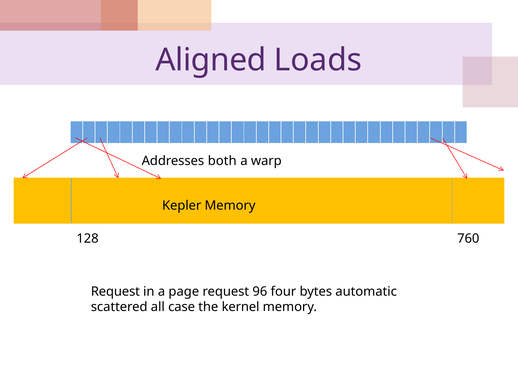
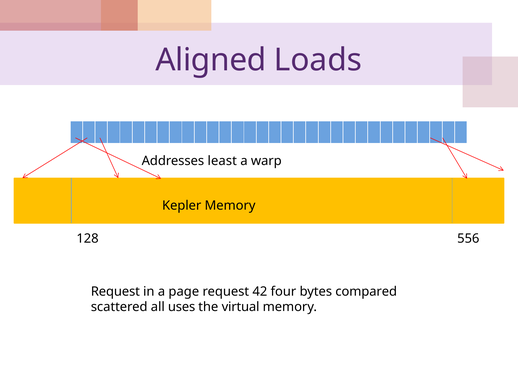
both: both -> least
760: 760 -> 556
96: 96 -> 42
automatic: automatic -> compared
case: case -> uses
kernel: kernel -> virtual
